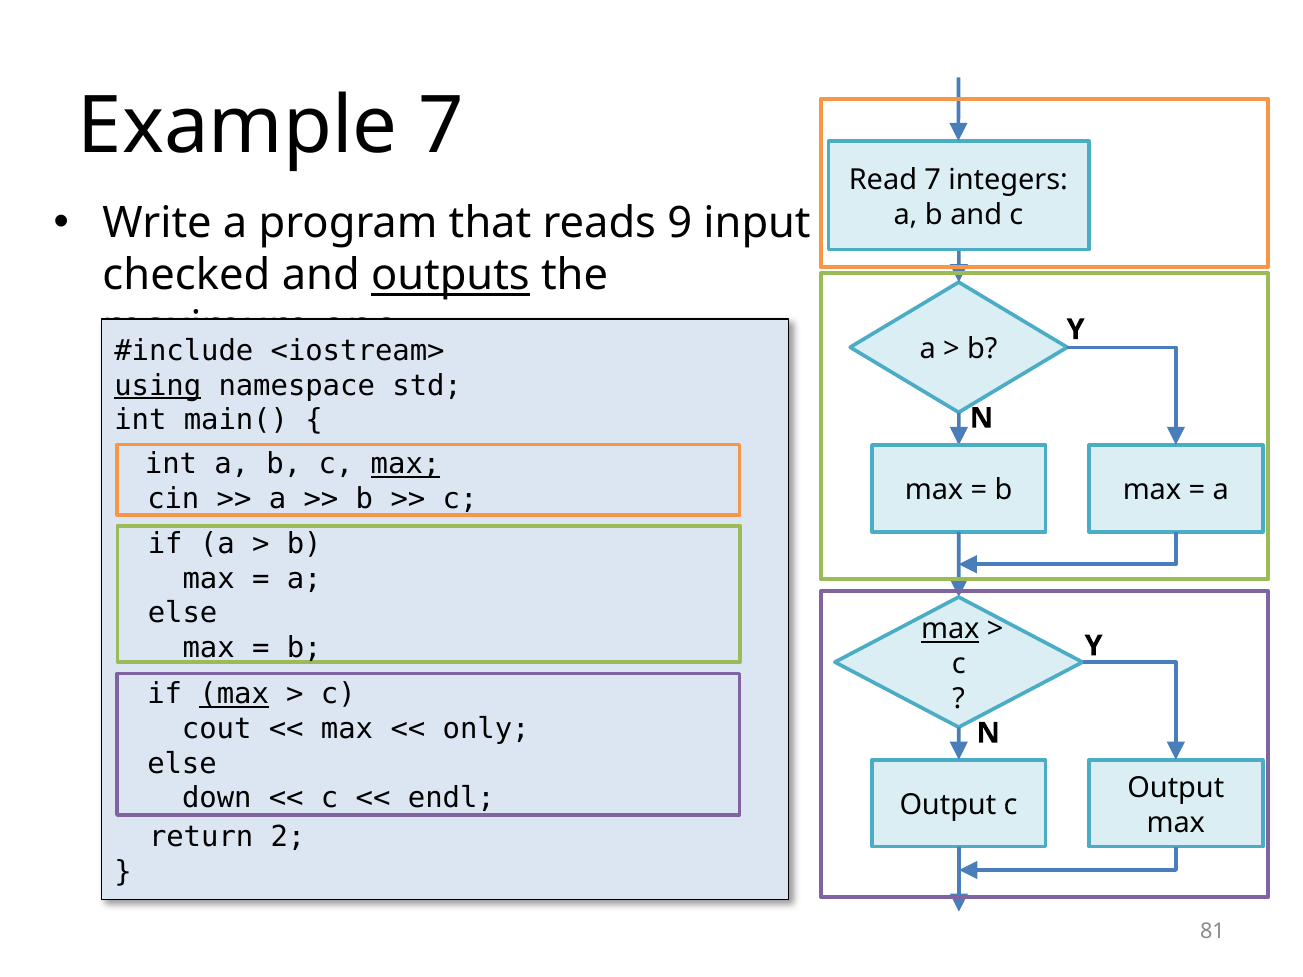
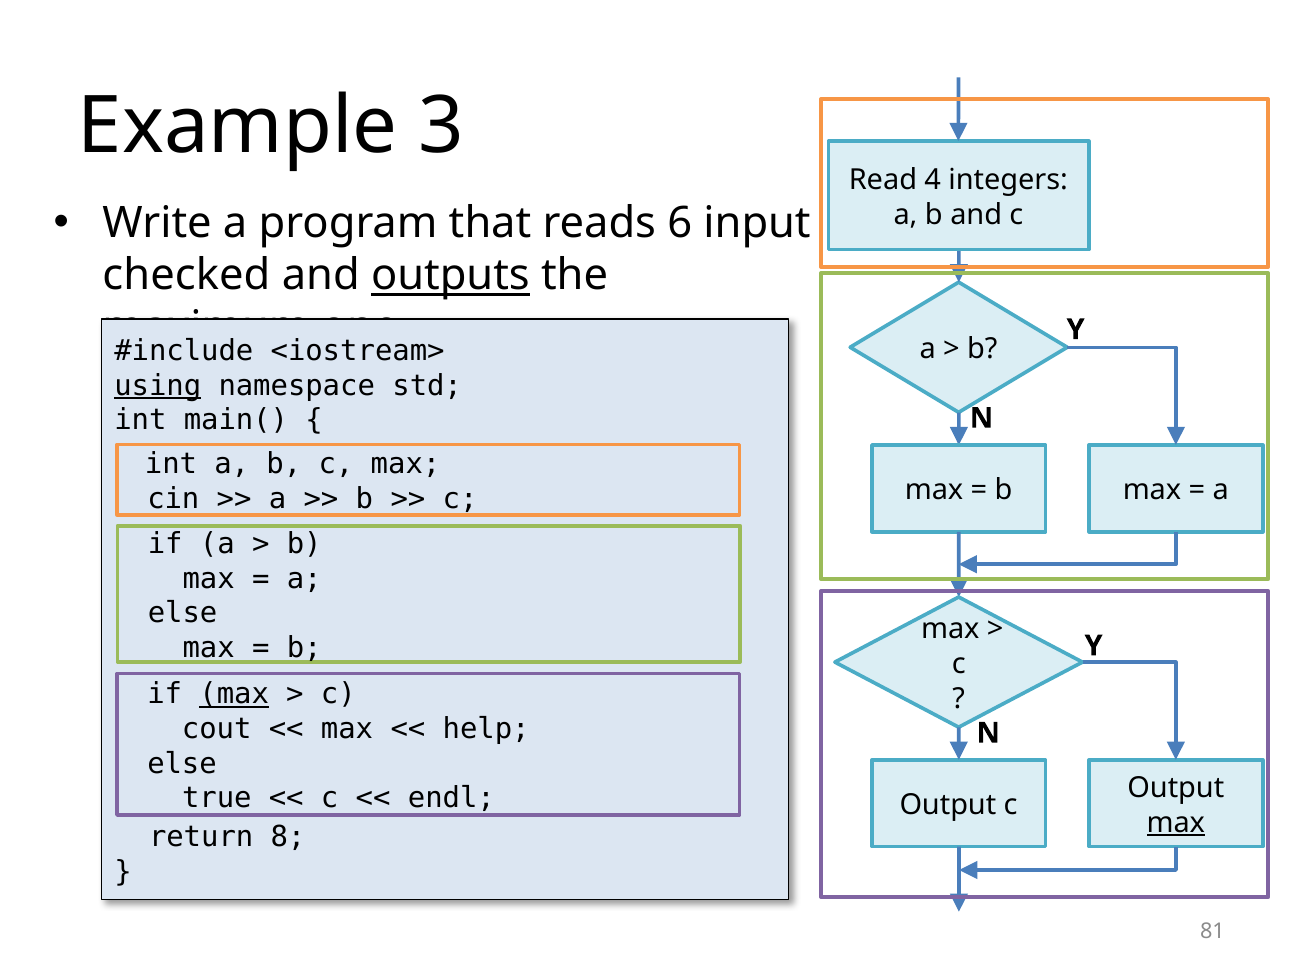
Example 7: 7 -> 3
Read 7: 7 -> 4
9: 9 -> 6
max at (406, 464) underline: present -> none
max at (950, 630) underline: present -> none
only: only -> help
down: down -> true
max at (1176, 823) underline: none -> present
2: 2 -> 8
